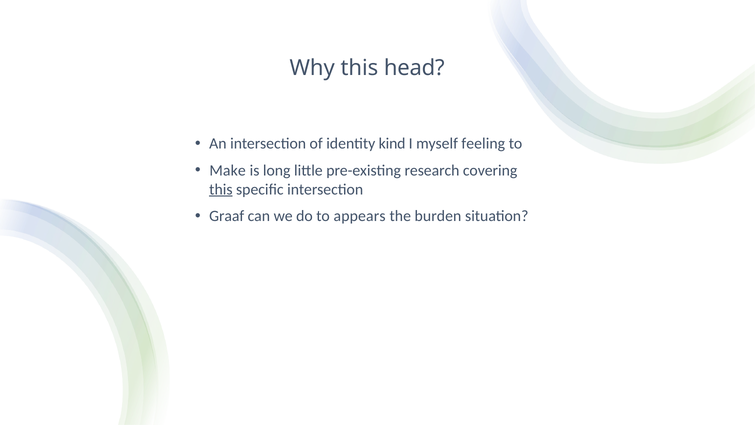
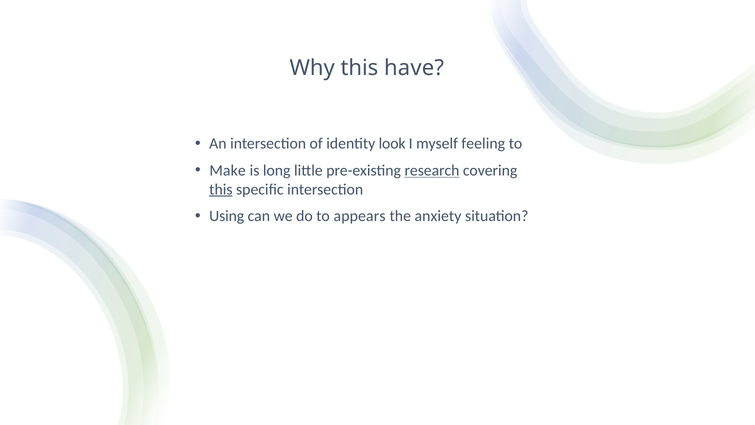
head: head -> have
kind: kind -> look
research underline: none -> present
Graaf: Graaf -> Using
burden: burden -> anxiety
